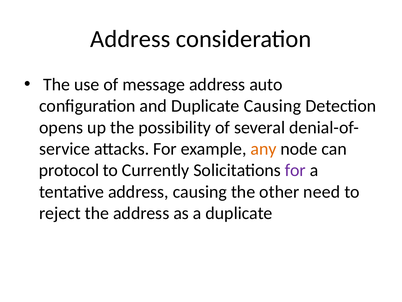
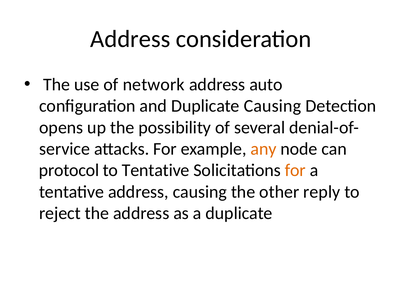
message: message -> network
to Currently: Currently -> Tentative
for at (295, 170) colour: purple -> orange
need: need -> reply
